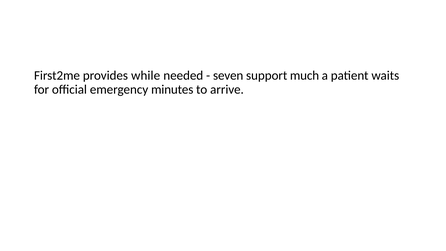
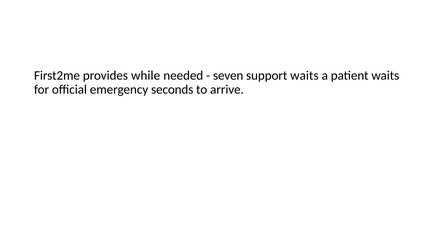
support much: much -> waits
minutes: minutes -> seconds
